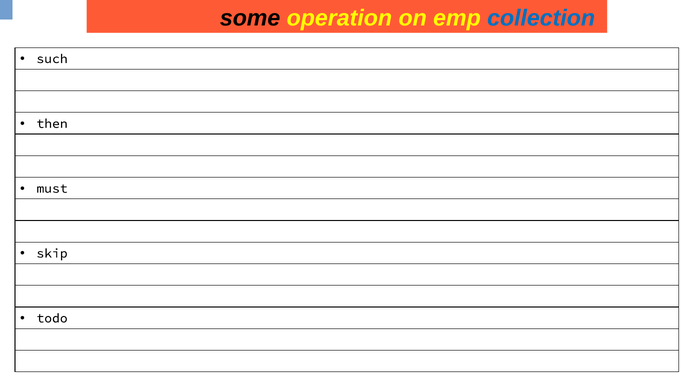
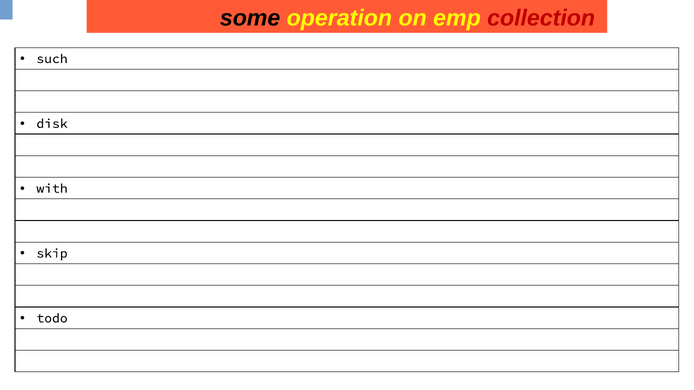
collection colour: blue -> red
then: then -> disk
must: must -> with
